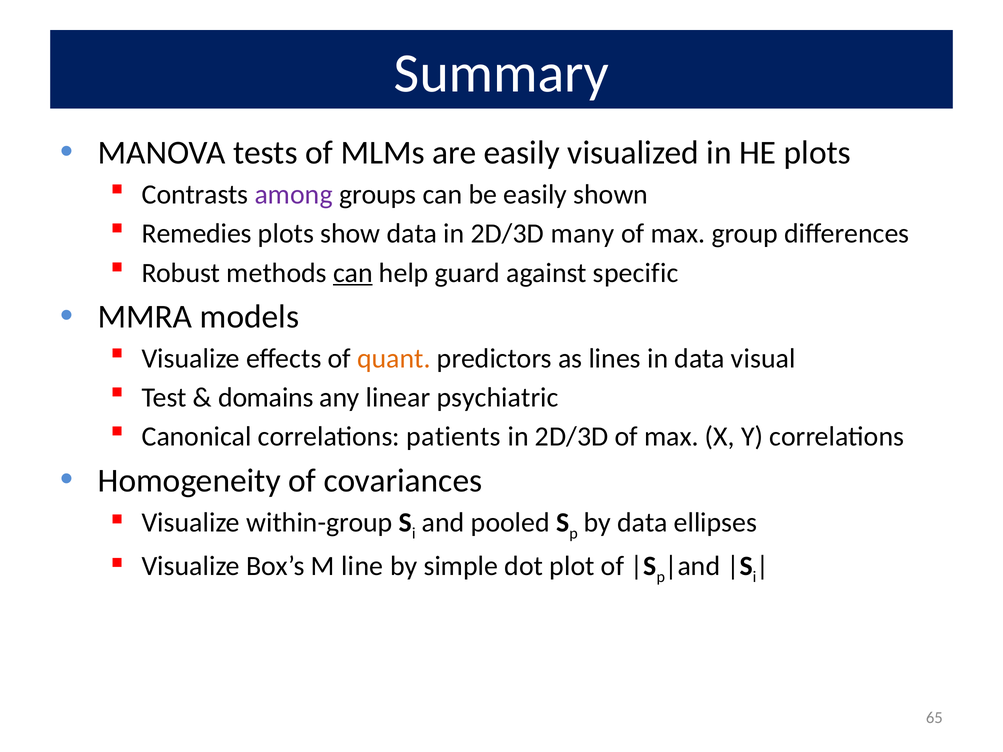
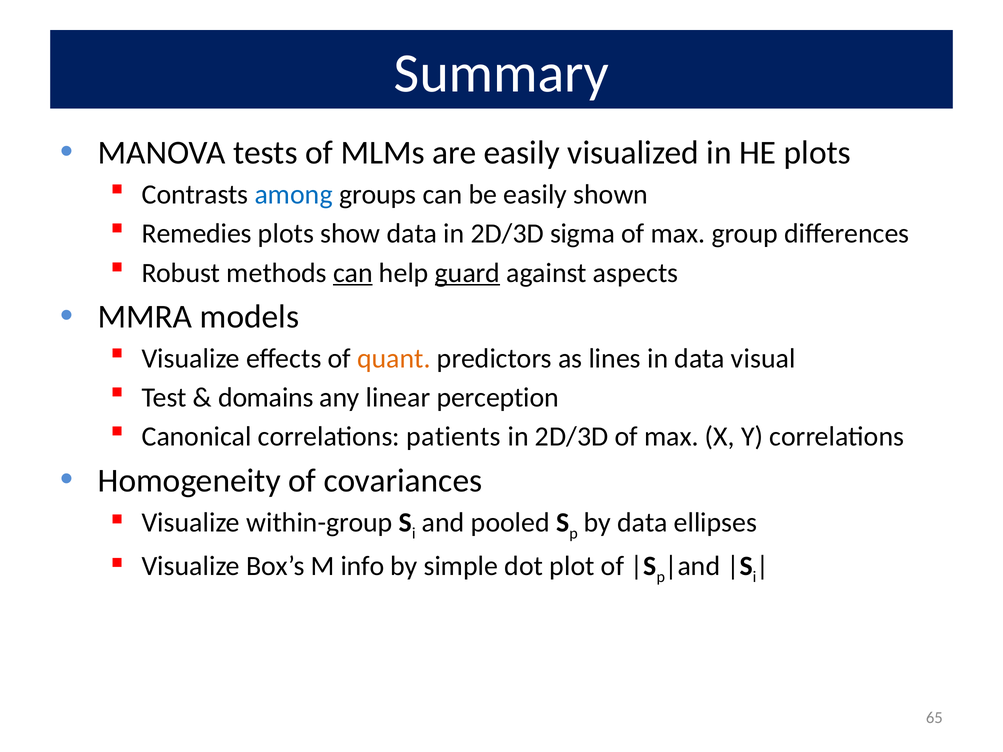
among colour: purple -> blue
many: many -> sigma
guard underline: none -> present
specific: specific -> aspects
psychiatric: psychiatric -> perception
line: line -> info
